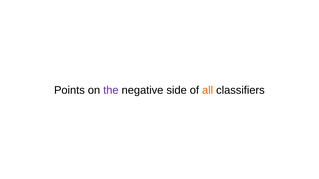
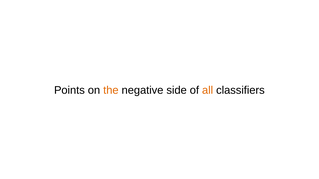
the colour: purple -> orange
